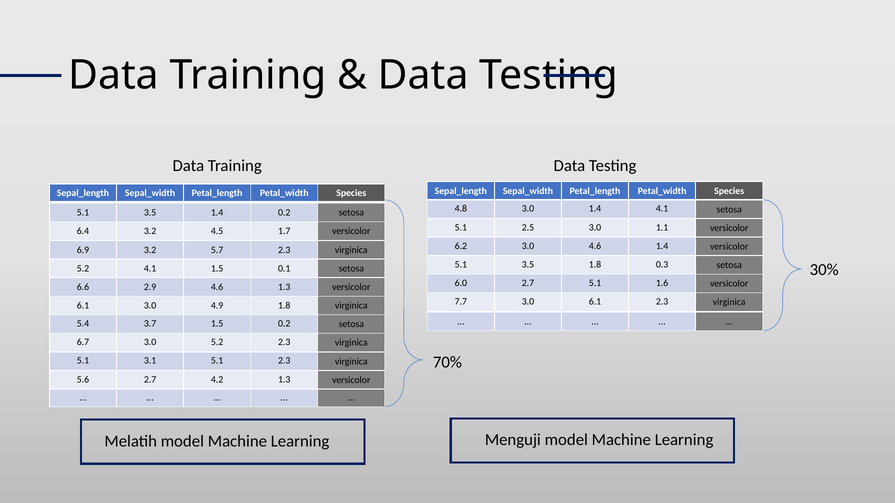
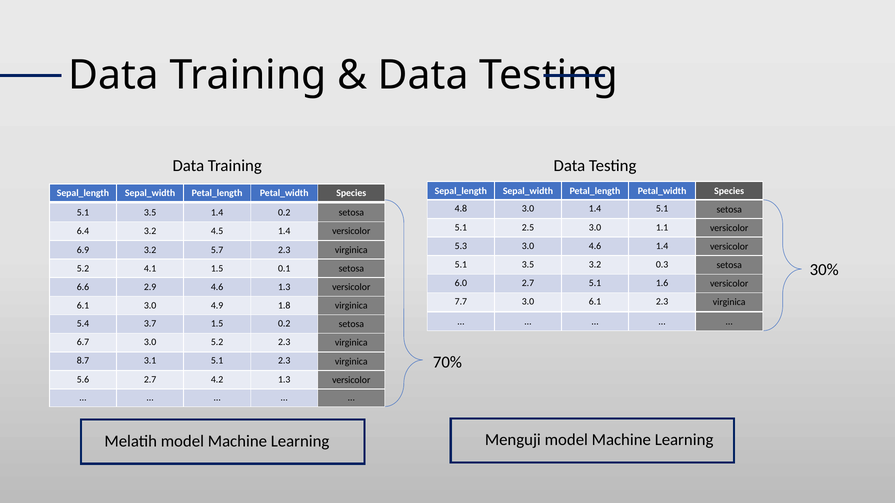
1.4 4.1: 4.1 -> 5.1
4.5 1.7: 1.7 -> 1.4
6.2: 6.2 -> 5.3
3.5 1.8: 1.8 -> 3.2
5.1 at (83, 361): 5.1 -> 8.7
